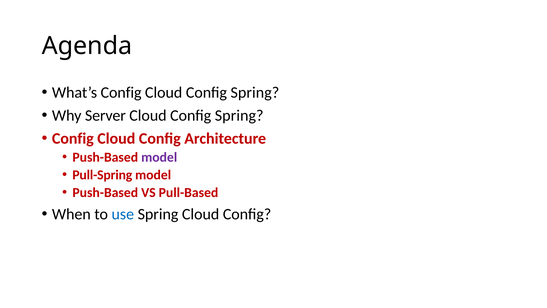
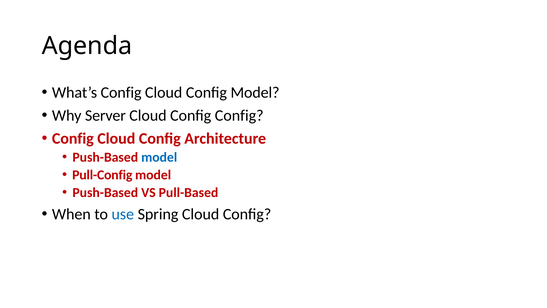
Spring at (255, 92): Spring -> Model
Spring at (239, 115): Spring -> Config
model at (159, 157) colour: purple -> blue
Pull-Spring: Pull-Spring -> Pull-Config
